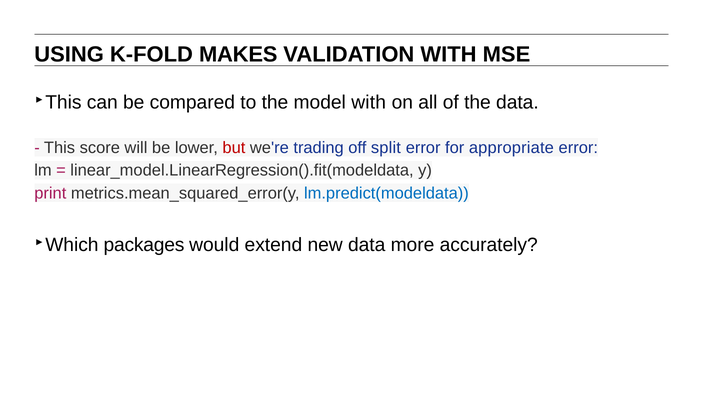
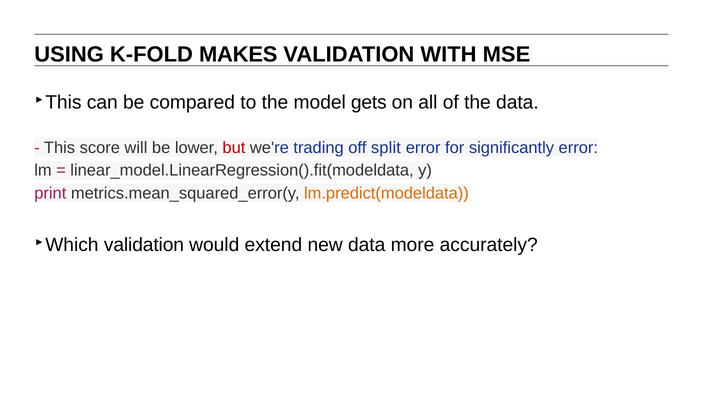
model with: with -> gets
appropriate: appropriate -> significantly
lm.predict(modeldata colour: blue -> orange
packages at (144, 245): packages -> validation
